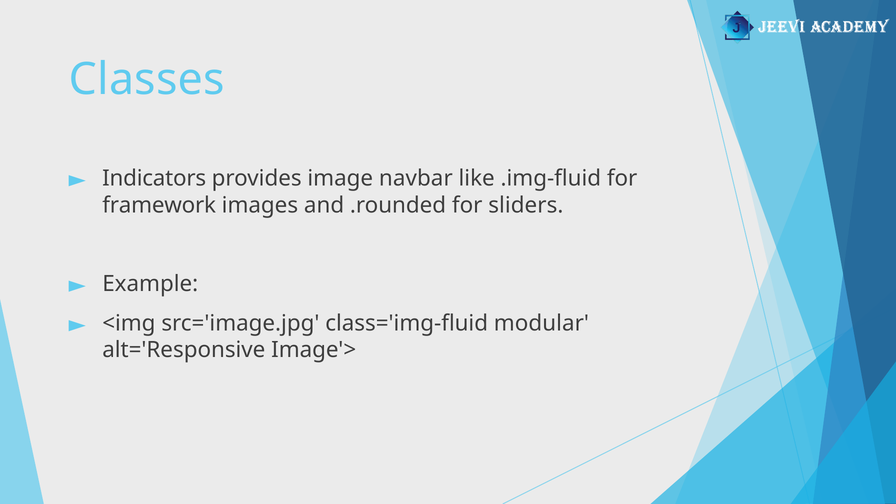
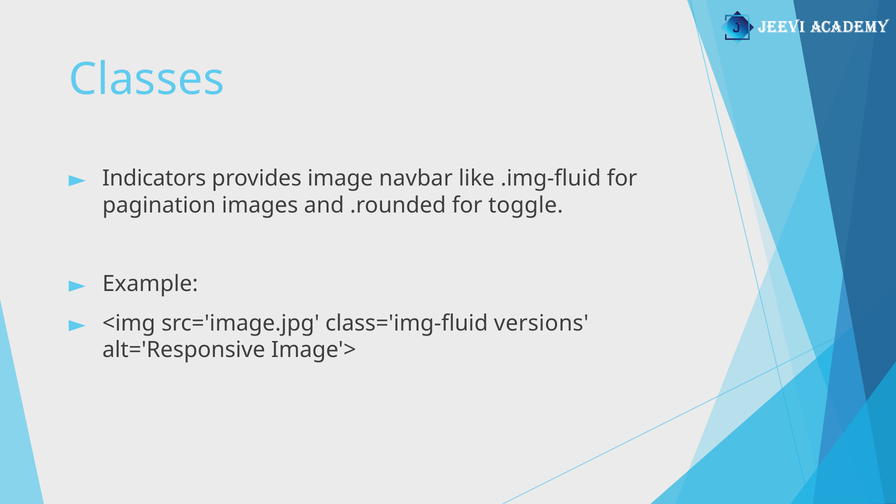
framework: framework -> pagination
sliders: sliders -> toggle
modular: modular -> versions
